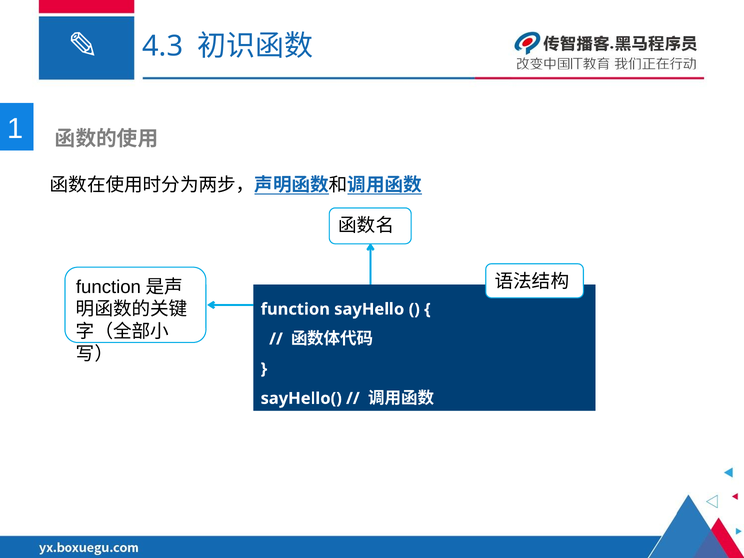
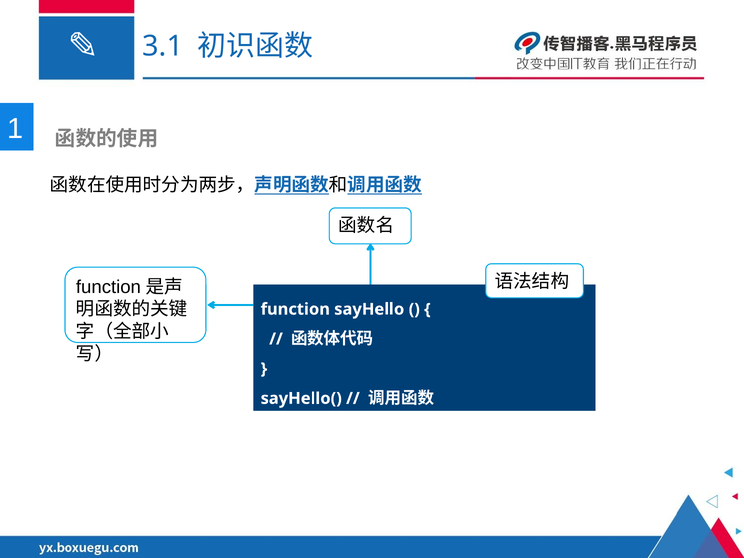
4.3: 4.3 -> 3.1
